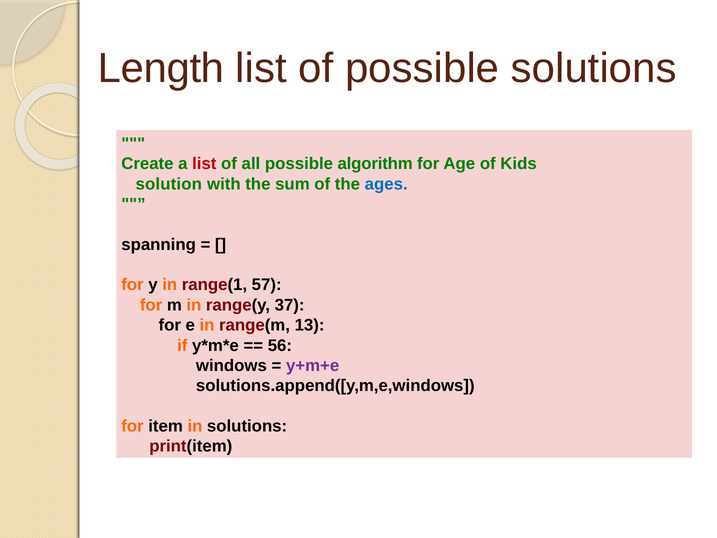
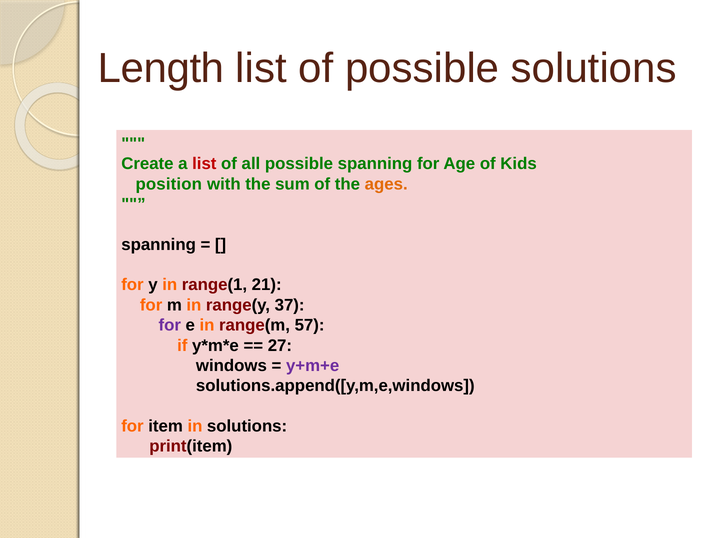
possible algorithm: algorithm -> spanning
solution: solution -> position
ages colour: blue -> orange
57: 57 -> 21
for at (170, 325) colour: black -> purple
13: 13 -> 57
56: 56 -> 27
